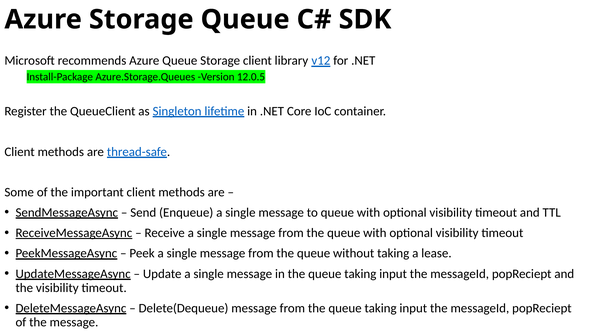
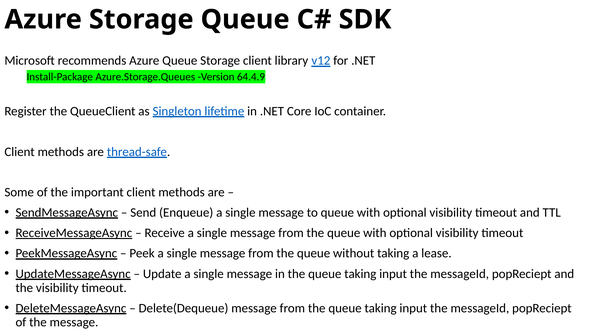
12.0.5: 12.0.5 -> 64.4.9
